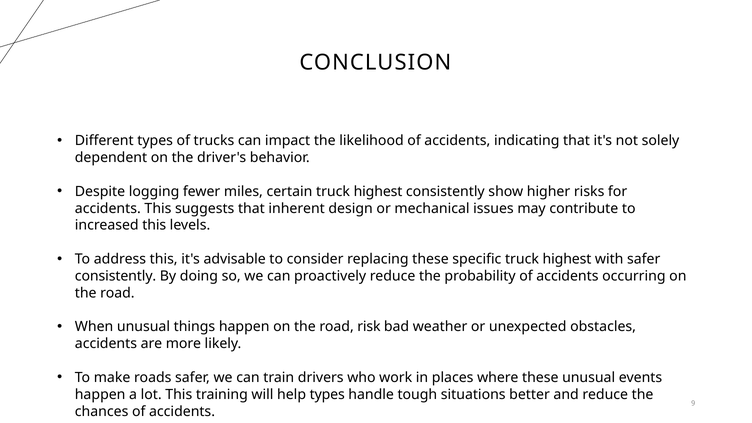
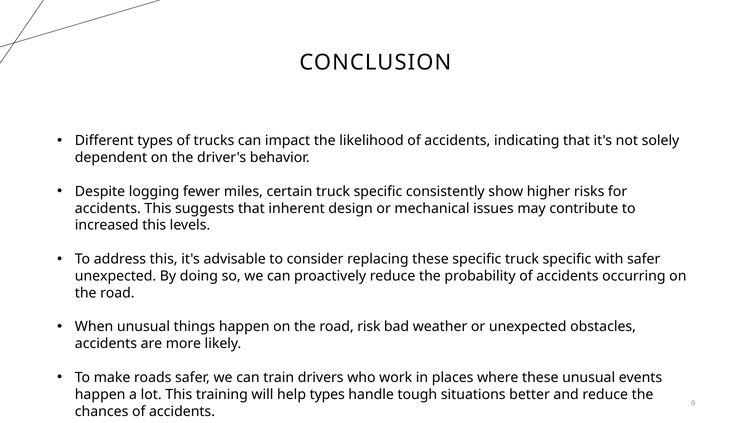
certain truck highest: highest -> specific
specific truck highest: highest -> specific
consistently at (116, 276): consistently -> unexpected
